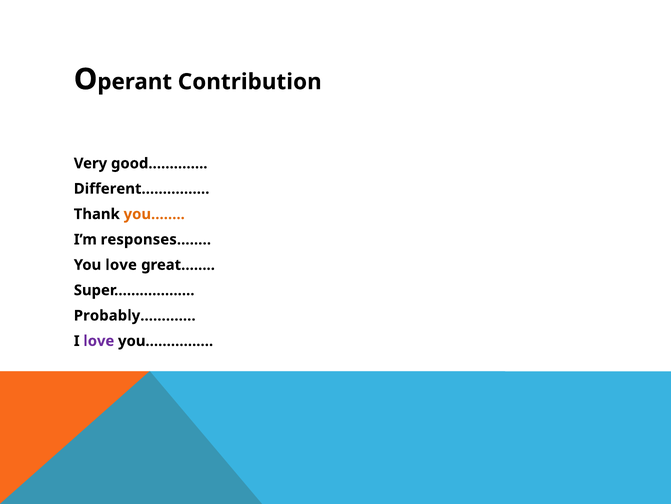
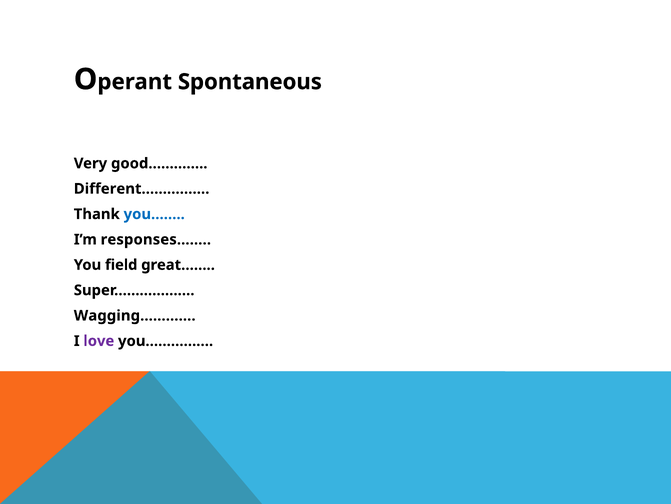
Contribution: Contribution -> Spontaneous
you…… colour: orange -> blue
You love: love -> field
Probably…………: Probably………… -> Wagging…………
